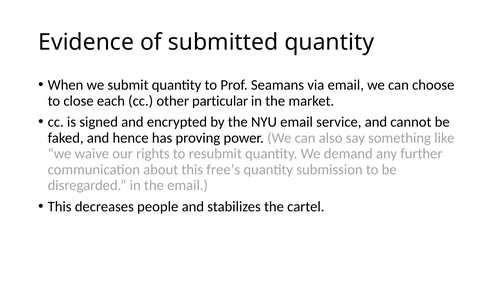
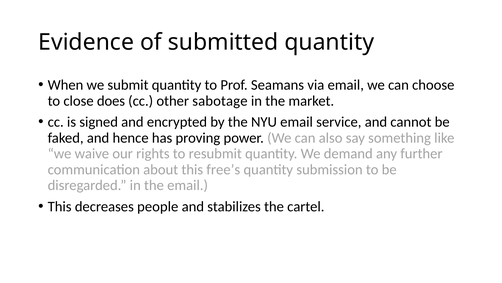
each: each -> does
particular: particular -> sabotage
